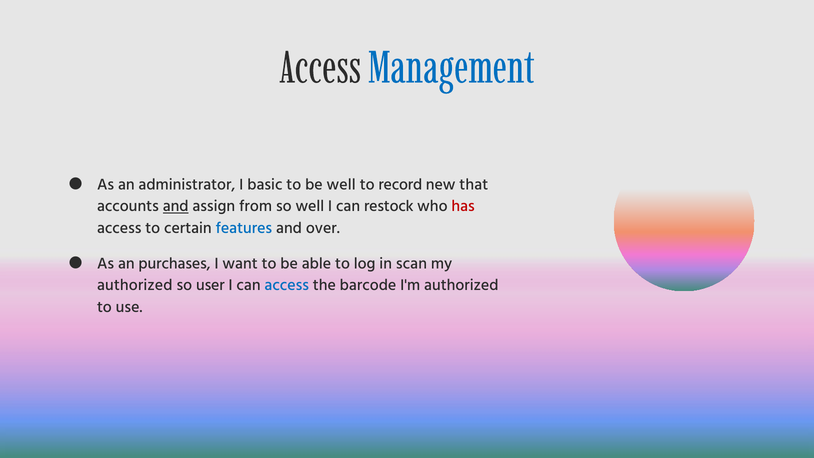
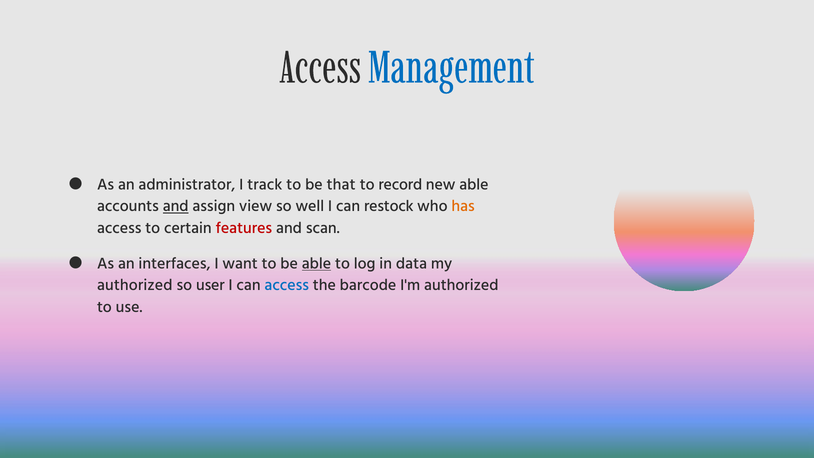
basic: basic -> track
be well: well -> that
new that: that -> able
from: from -> view
has colour: red -> orange
features colour: blue -> red
over: over -> scan
purchases: purchases -> interfaces
able at (316, 263) underline: none -> present
scan: scan -> data
